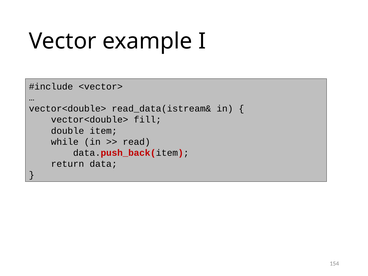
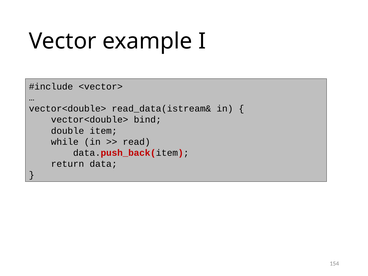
fill: fill -> bind
